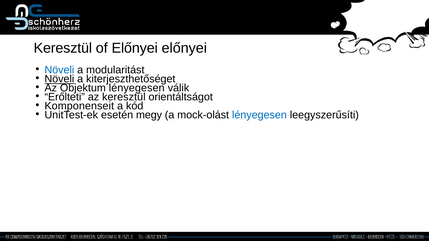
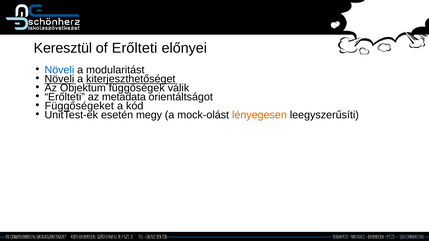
of Előnyei: Előnyei -> Erőlteti
kiterjeszthetőséget underline: none -> present
Objektum lényegesen: lényegesen -> függőségek
az keresztül: keresztül -> metadata
Komponenseit: Komponenseit -> Függőségeket
lényegesen at (259, 115) colour: blue -> orange
